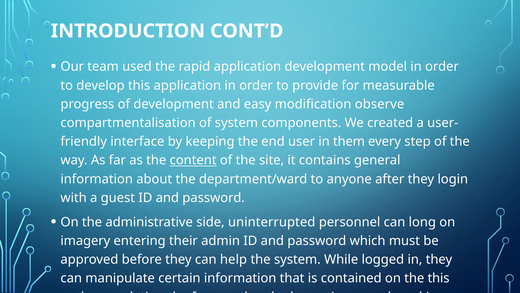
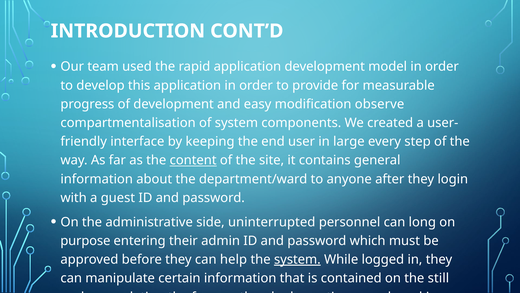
them: them -> large
imagery: imagery -> purpose
system at (297, 259) underline: none -> present
the this: this -> still
